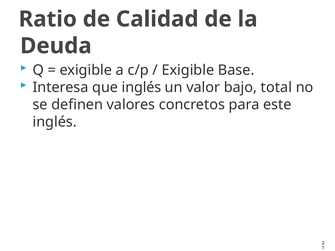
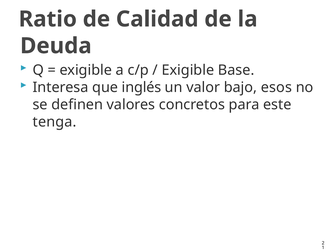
total: total -> esos
inglés at (55, 122): inglés -> tenga
